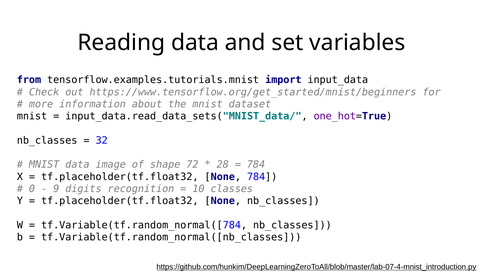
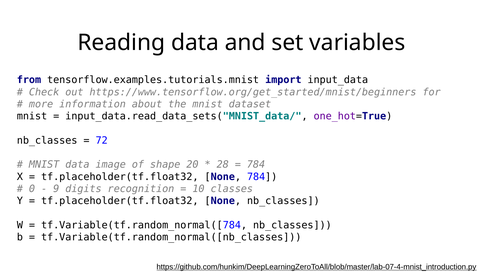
32: 32 -> 72
72: 72 -> 20
